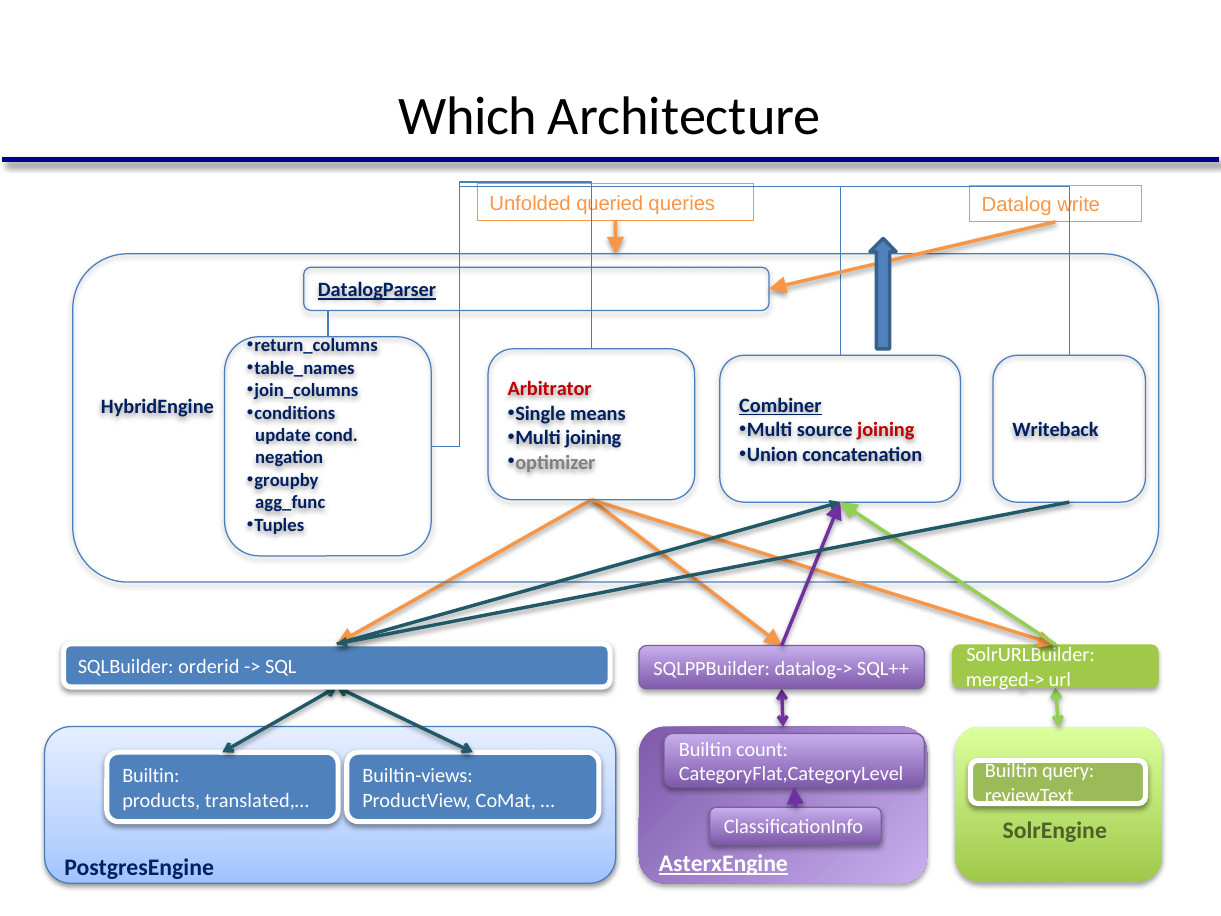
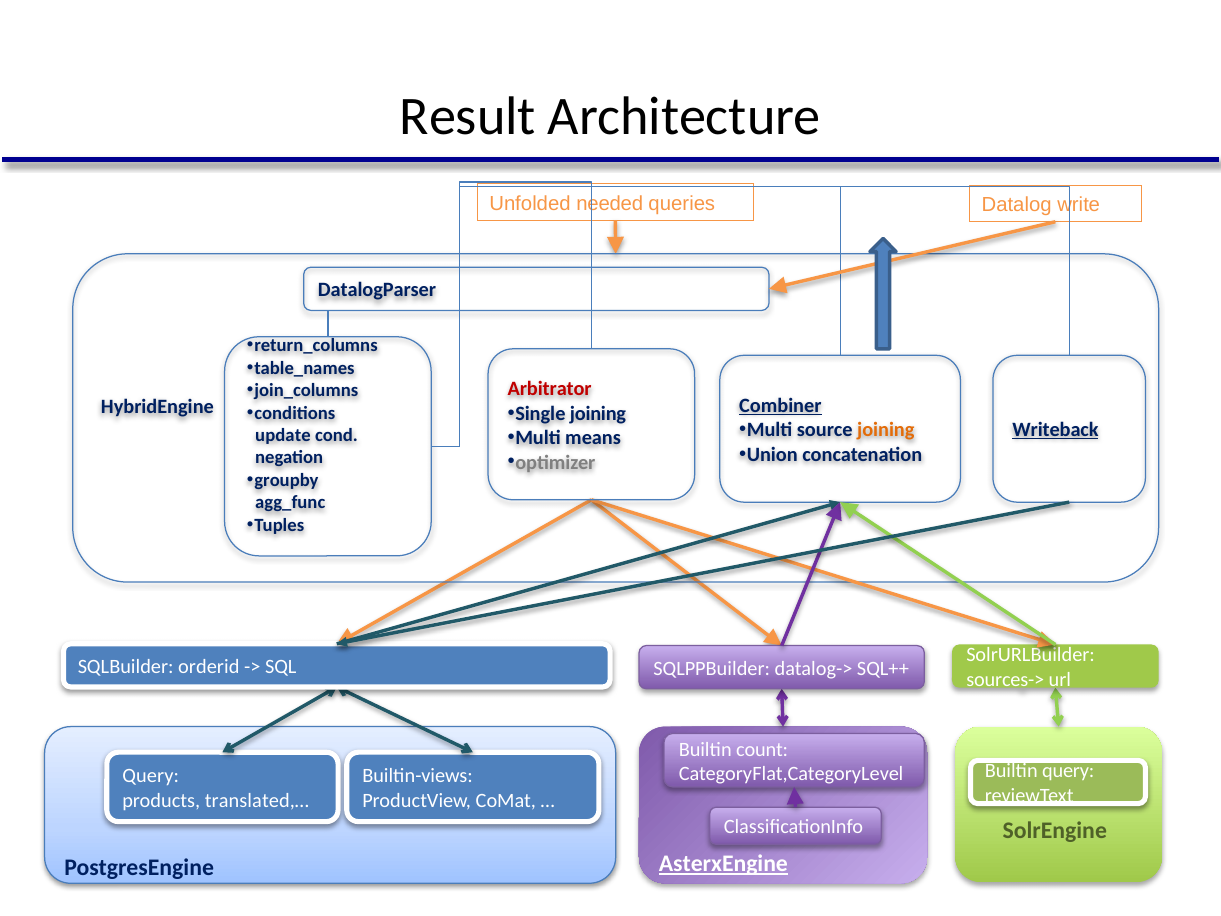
Which: Which -> Result
queried: queried -> needed
DatalogParser underline: present -> none
Single means: means -> joining
joining at (886, 430) colour: red -> orange
Writeback underline: none -> present
Multi joining: joining -> means
merged->: merged-> -> sources->
Builtin at (151, 776): Builtin -> Query
